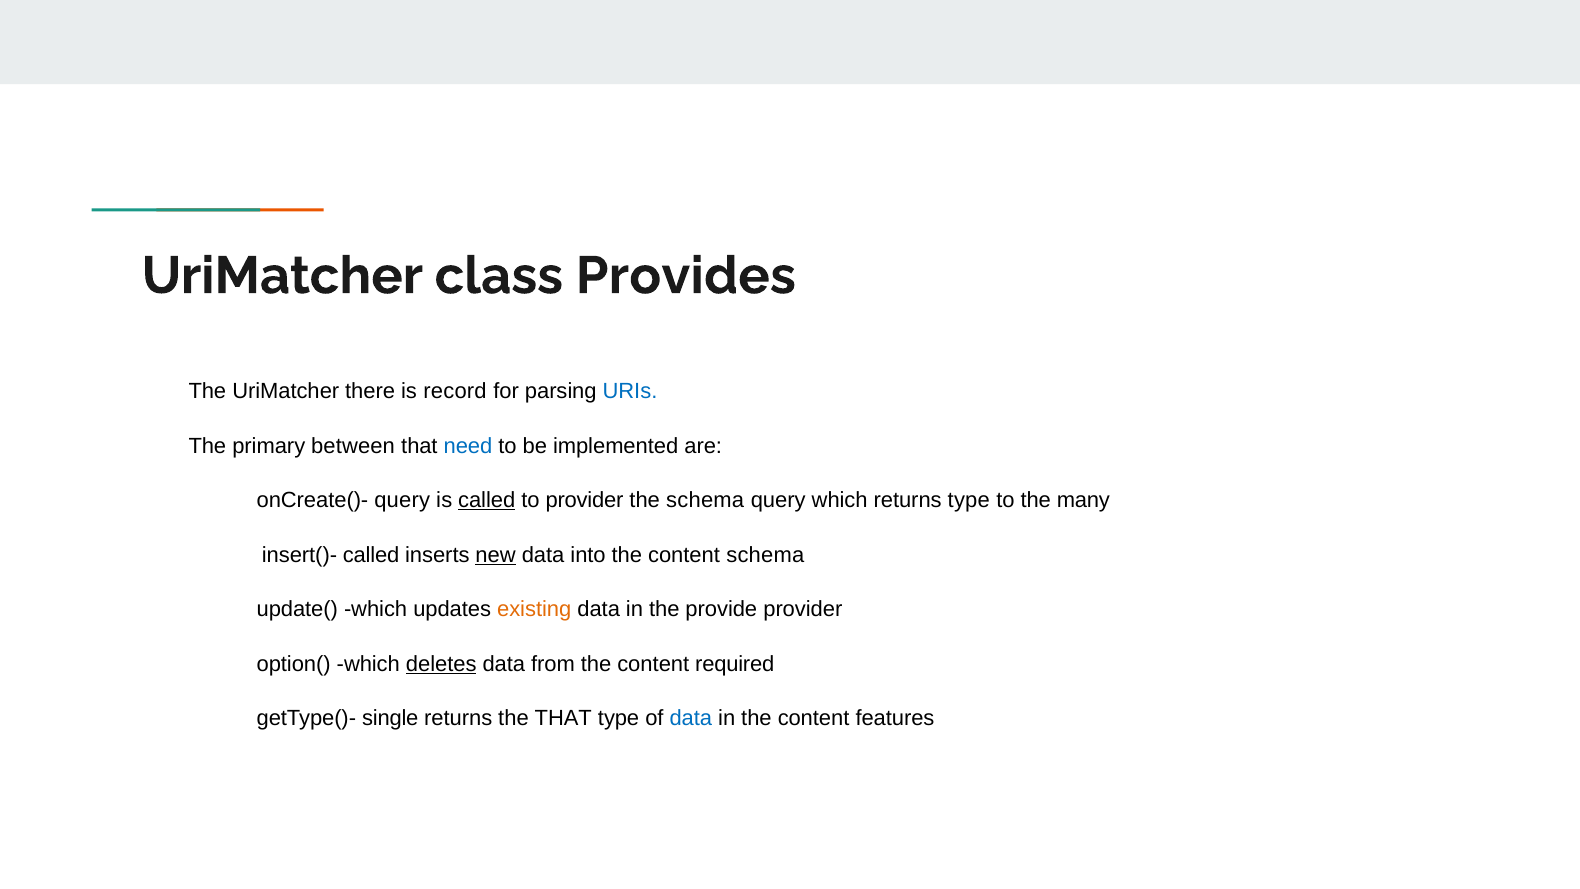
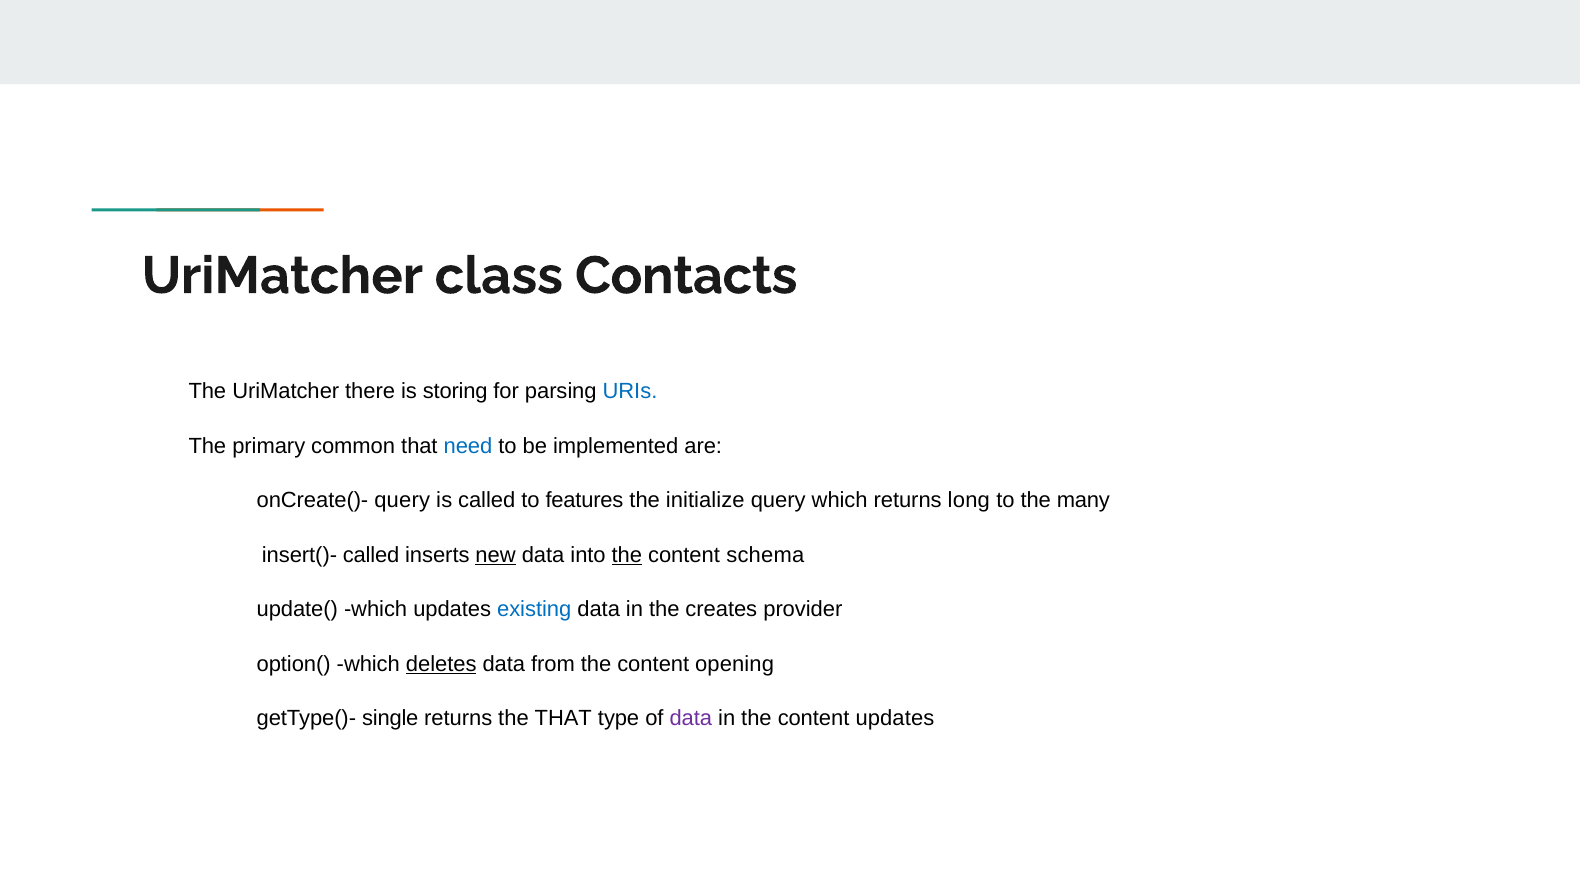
Provides: Provides -> Contacts
record: record -> storing
between: between -> common
called at (487, 500) underline: present -> none
to provider: provider -> features
the schema: schema -> initialize
returns type: type -> long
the at (627, 555) underline: none -> present
existing colour: orange -> blue
provide: provide -> creates
required: required -> opening
data at (691, 718) colour: blue -> purple
content features: features -> updates
